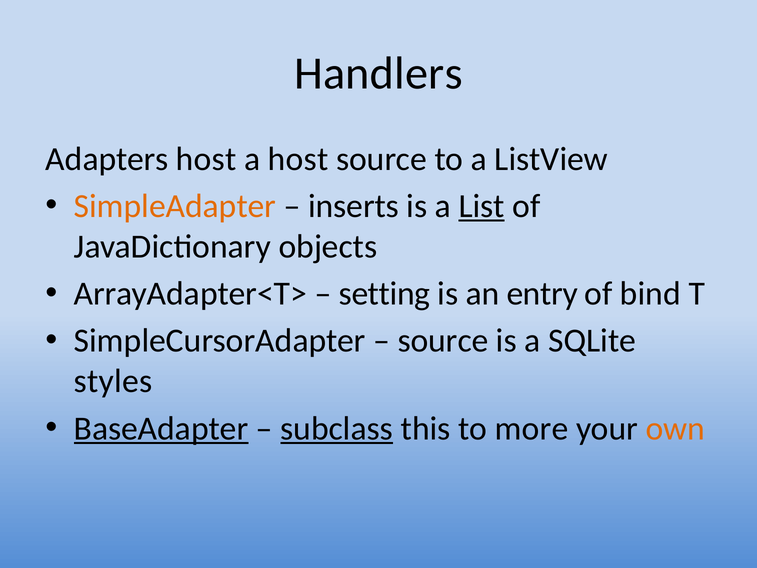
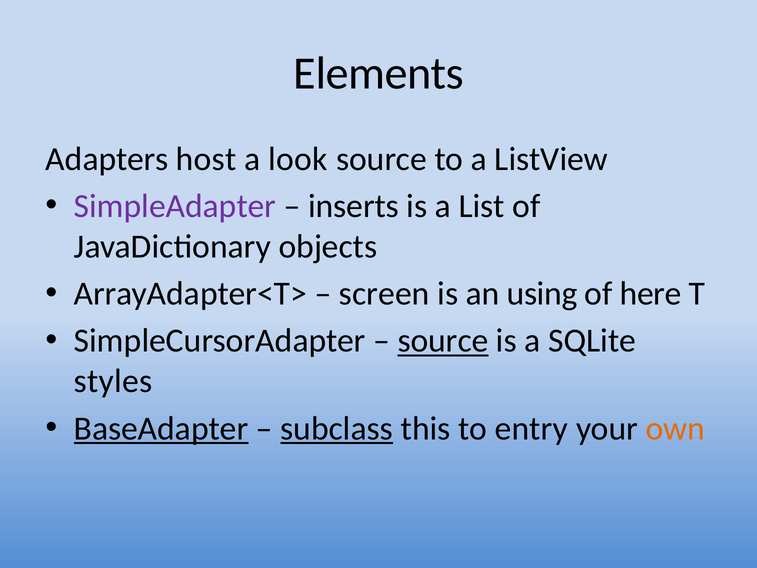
Handlers: Handlers -> Elements
a host: host -> look
SimpleAdapter colour: orange -> purple
List underline: present -> none
setting: setting -> screen
entry: entry -> using
bind: bind -> here
source at (443, 341) underline: none -> present
more: more -> entry
